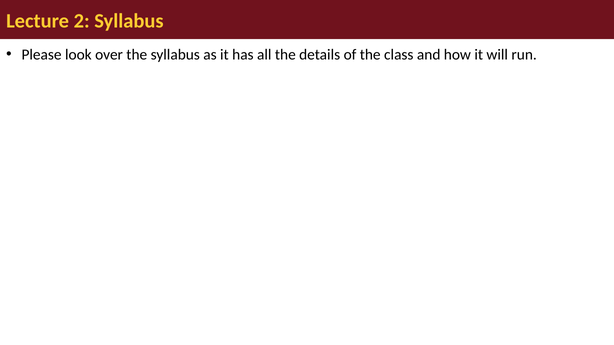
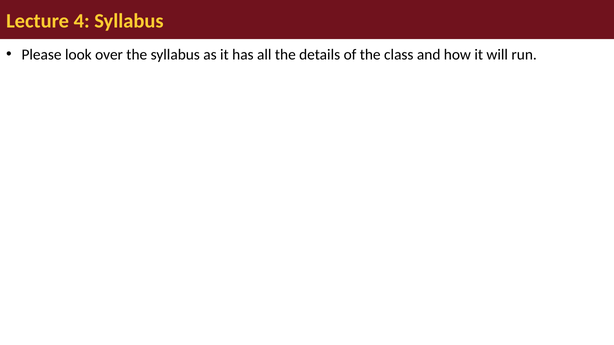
2: 2 -> 4
